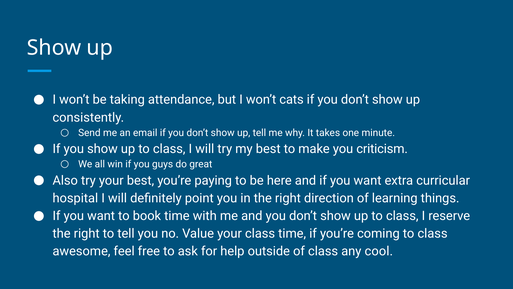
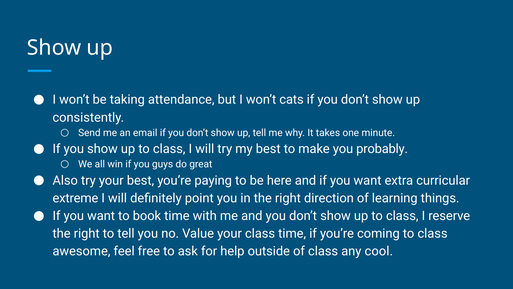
criticism: criticism -> probably
hospital: hospital -> extreme
